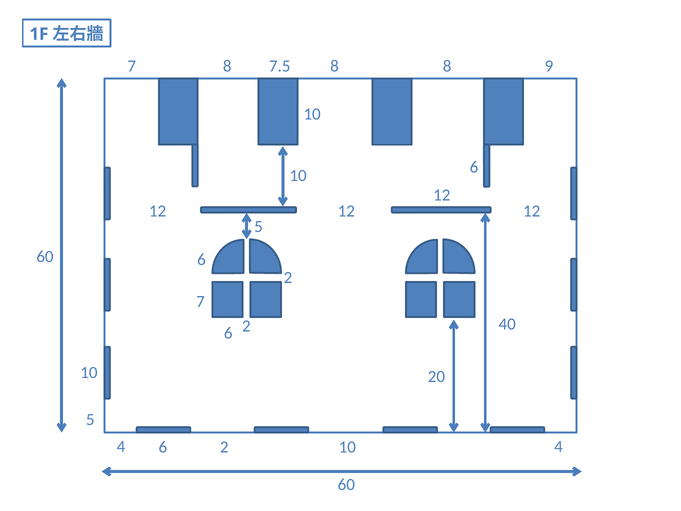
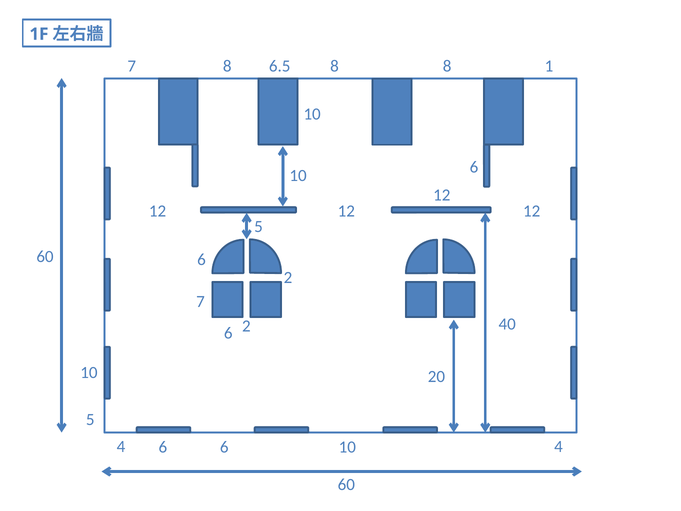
7.5: 7.5 -> 6.5
9: 9 -> 1
6 2: 2 -> 6
